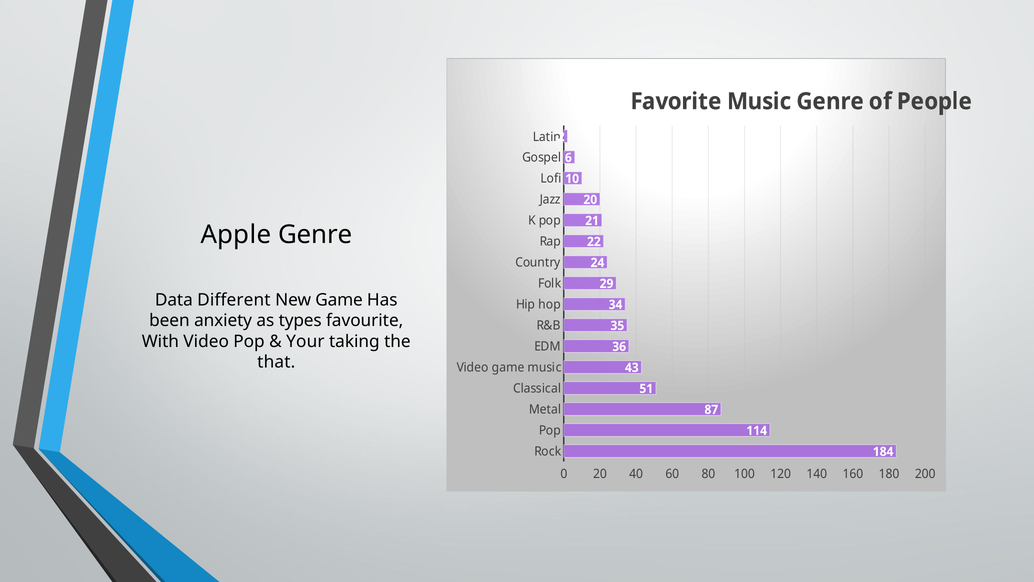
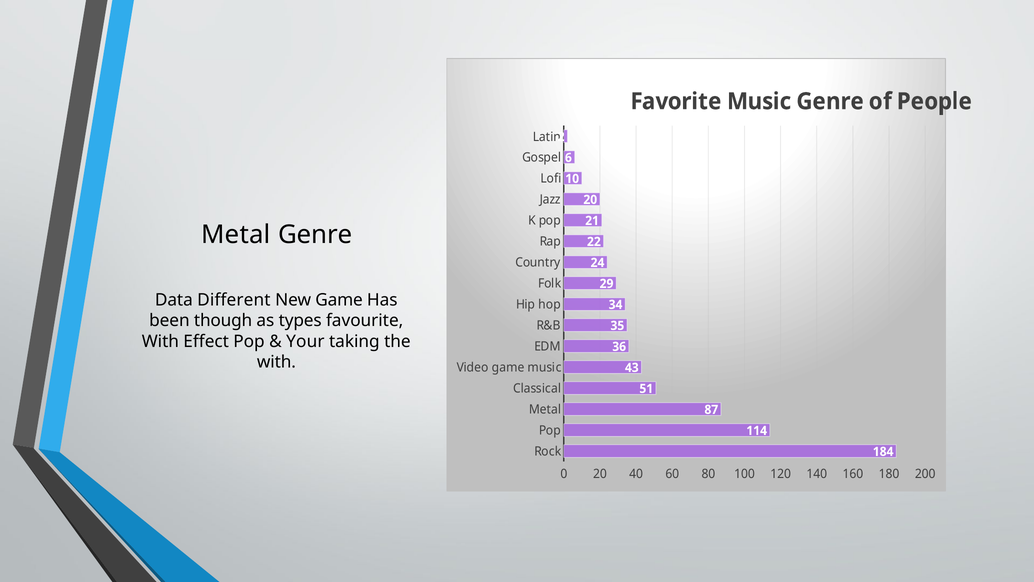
Apple at (236, 234): Apple -> Metal
anxiety: anxiety -> though
With Video: Video -> Effect
that at (276, 362): that -> with
